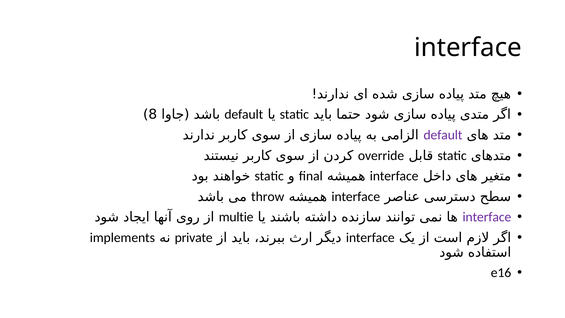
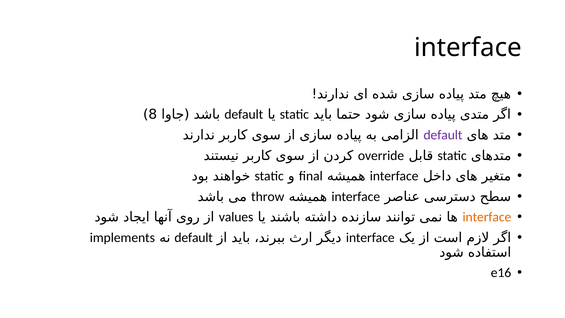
multie: multie -> values
interface at (487, 217) colour: purple -> orange
private at (194, 237): private -> default
